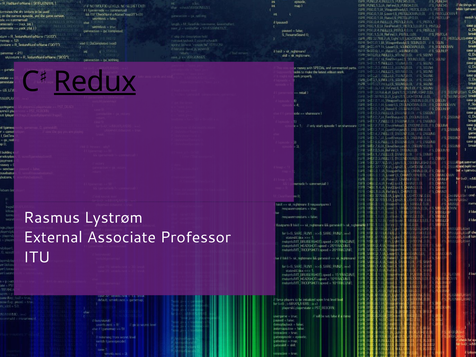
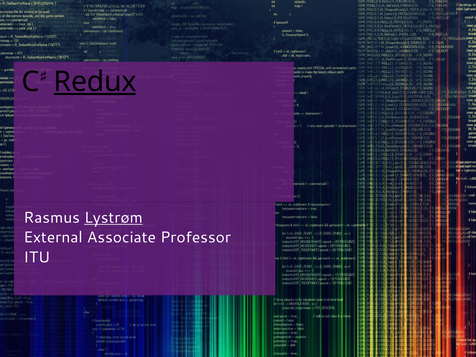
Lystrøm underline: none -> present
